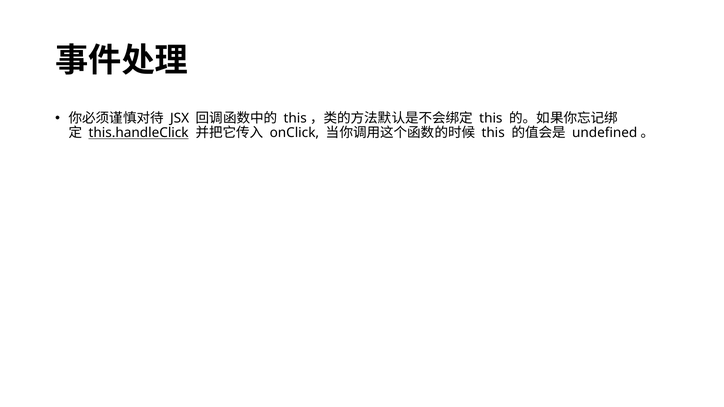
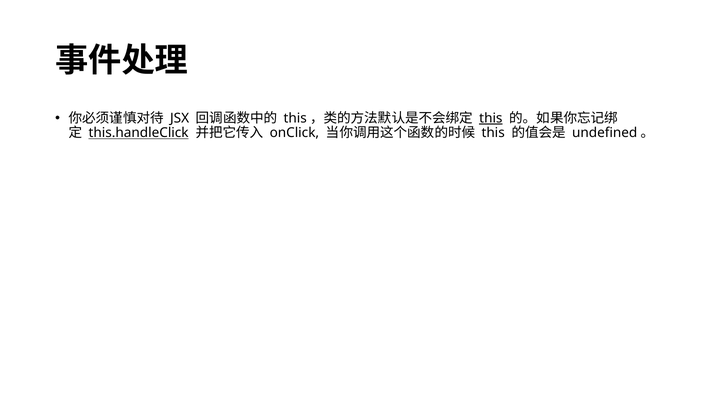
this at (491, 118) underline: none -> present
